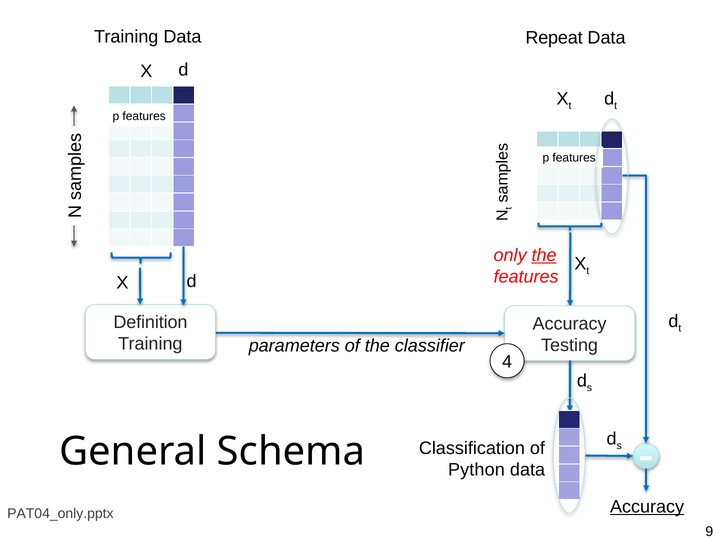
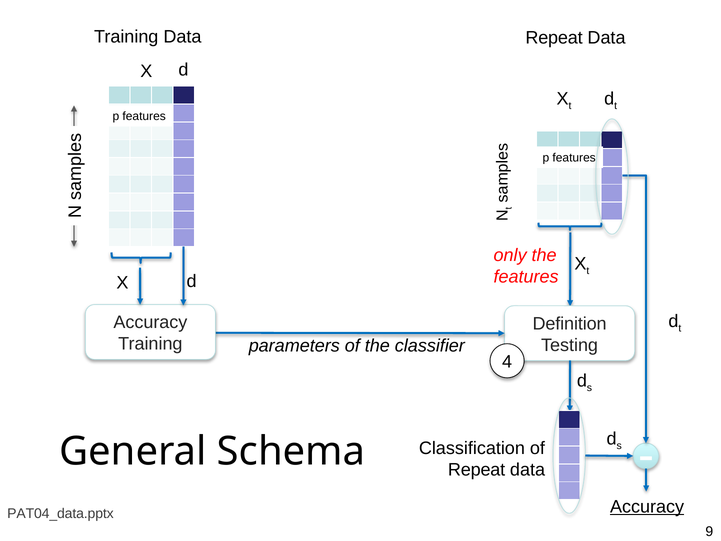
the at (544, 255) underline: present -> none
Definition at (150, 322): Definition -> Accuracy
Accuracy at (570, 323): Accuracy -> Definition
Python at (476, 470): Python -> Repeat
PAT04_only.pptx: PAT04_only.pptx -> PAT04_data.pptx
